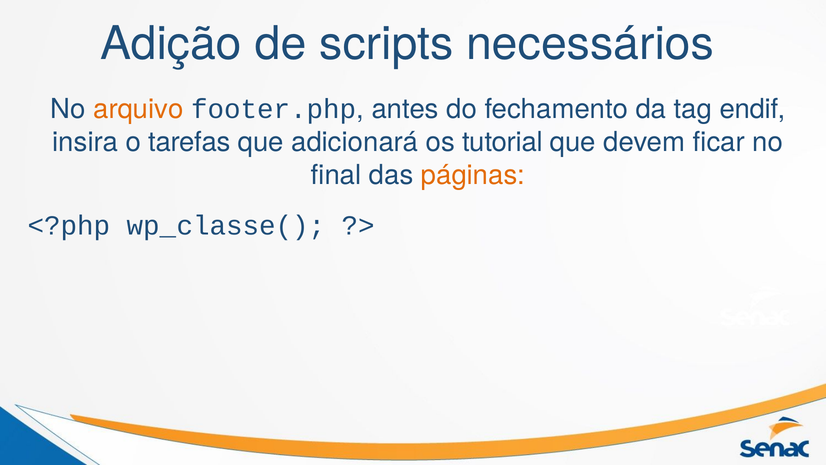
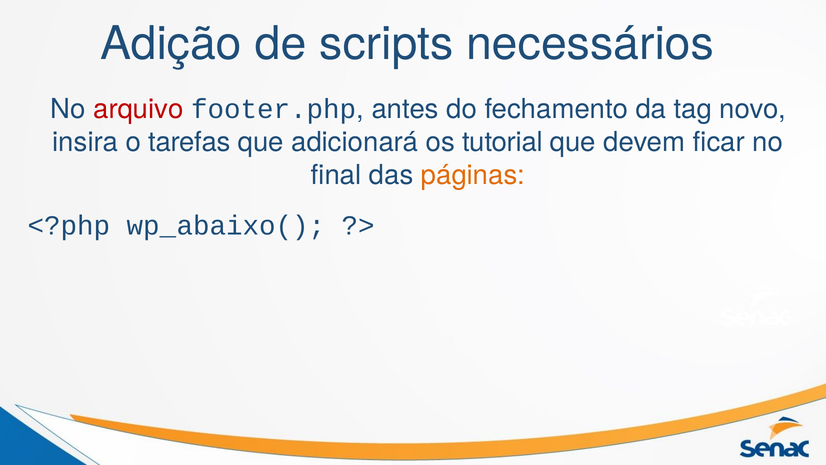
arquivo colour: orange -> red
endif: endif -> novo
wp_classe(: wp_classe( -> wp_abaixo(
